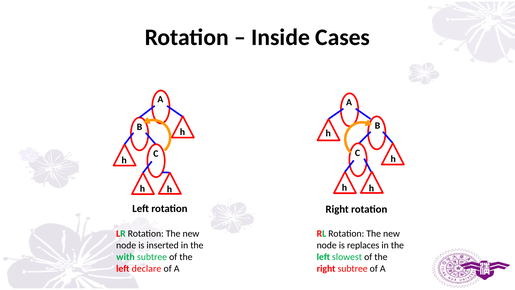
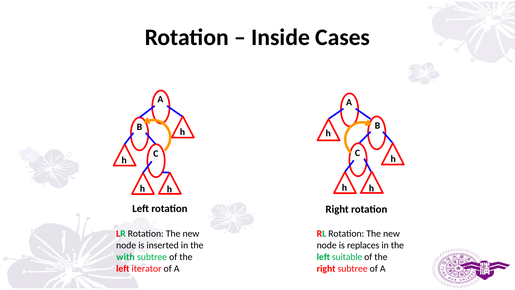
slowest: slowest -> suitable
declare: declare -> iterator
